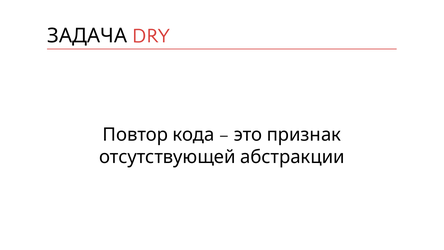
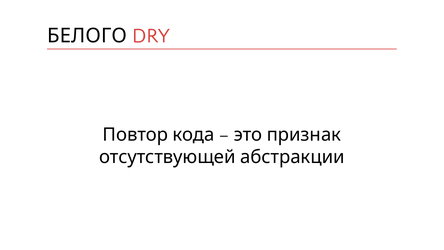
ЗАДАЧА: ЗАДАЧА -> БЕЛОГО
